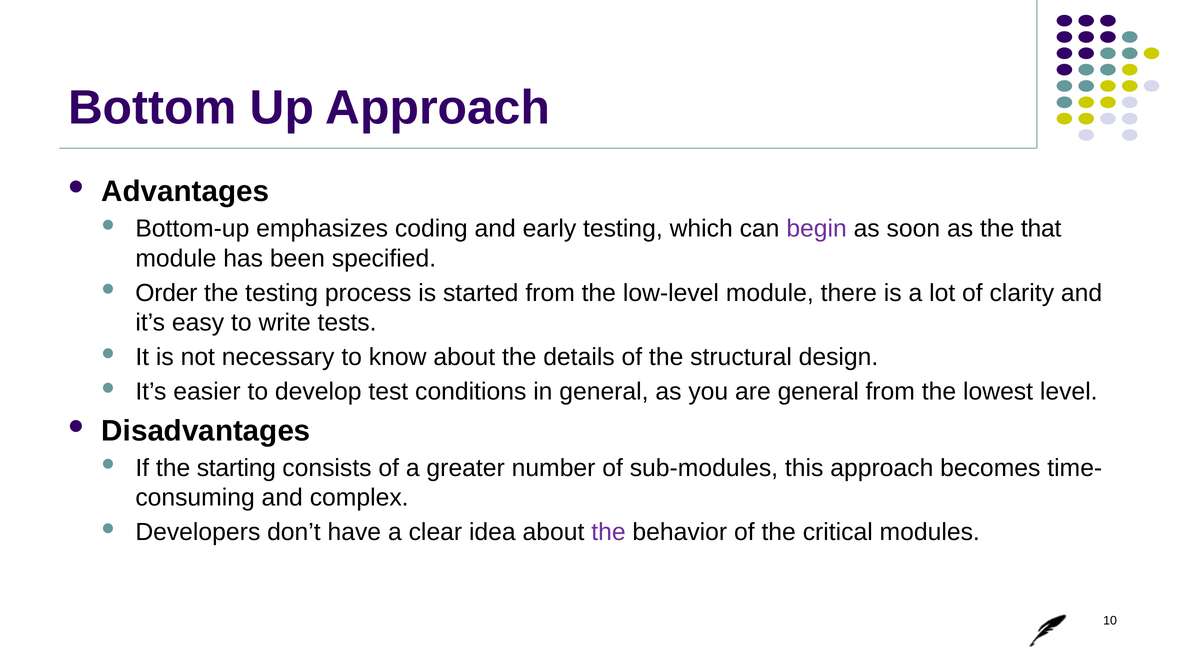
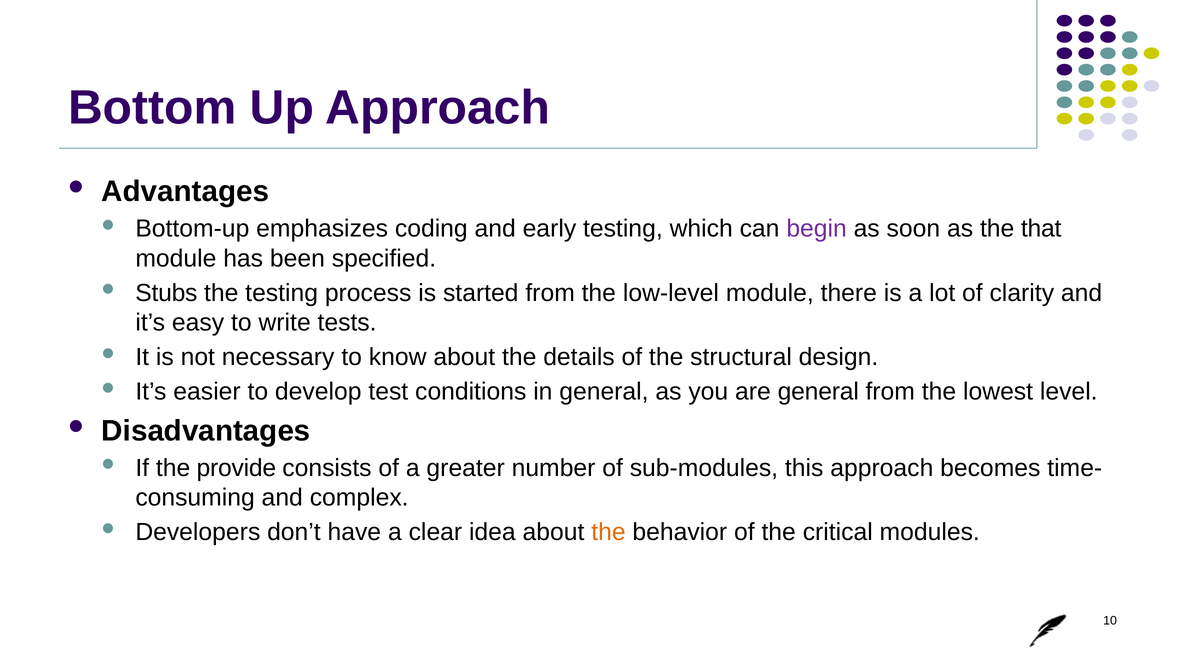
Order: Order -> Stubs
starting: starting -> provide
the at (608, 532) colour: purple -> orange
